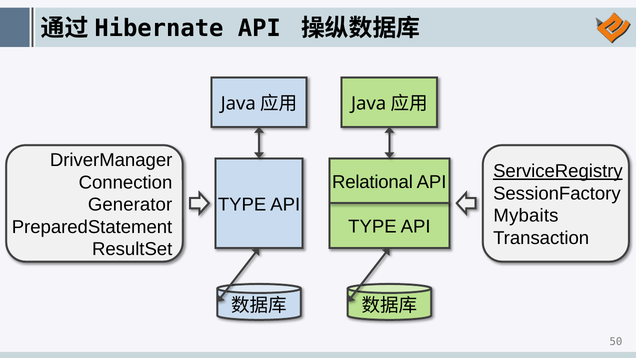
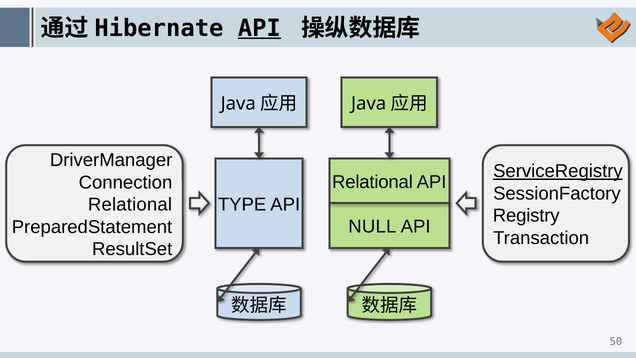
API at (259, 28) underline: none -> present
Generator at (130, 205): Generator -> Relational
Mybaits: Mybaits -> Registry
TYPE at (372, 227): TYPE -> NULL
